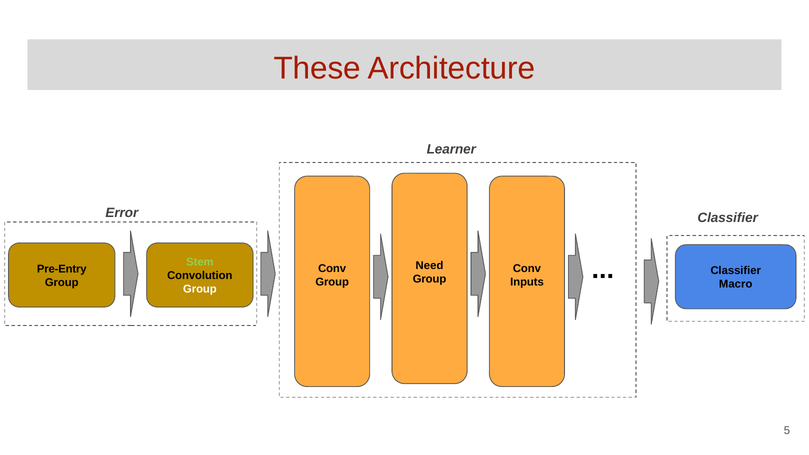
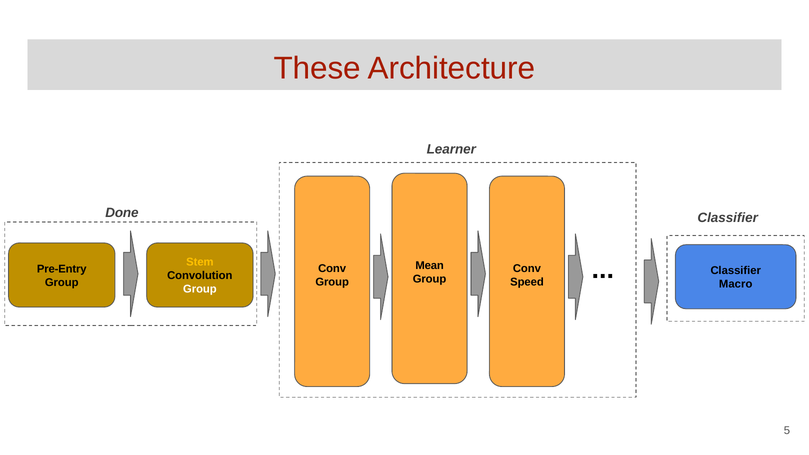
Error: Error -> Done
Stem colour: light green -> yellow
Need: Need -> Mean
Inputs: Inputs -> Speed
